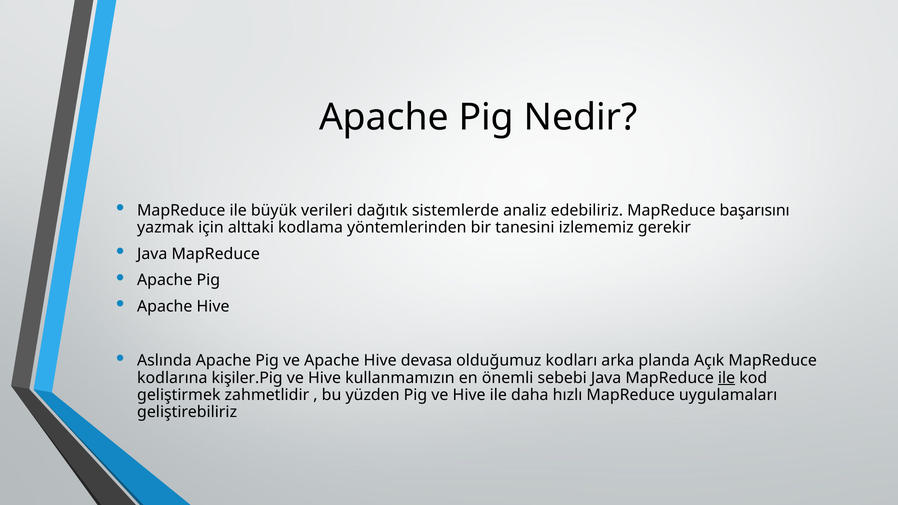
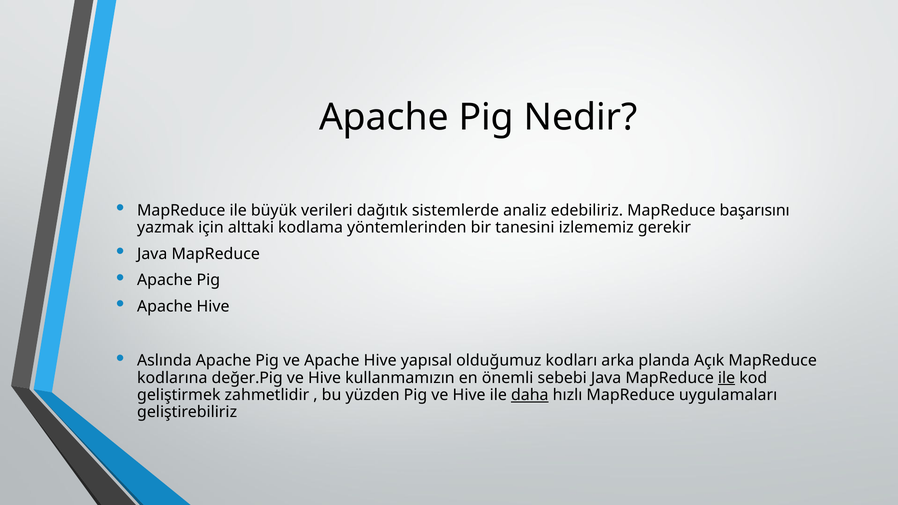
devasa: devasa -> yapısal
kişiler.Pig: kişiler.Pig -> değer.Pig
daha underline: none -> present
